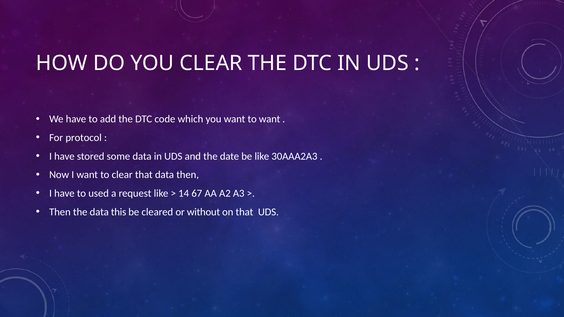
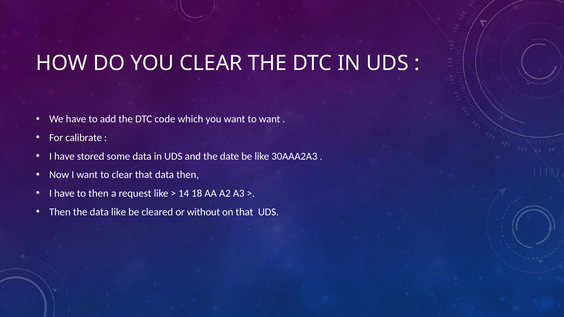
protocol: protocol -> calibrate
to used: used -> then
67: 67 -> 18
data this: this -> like
